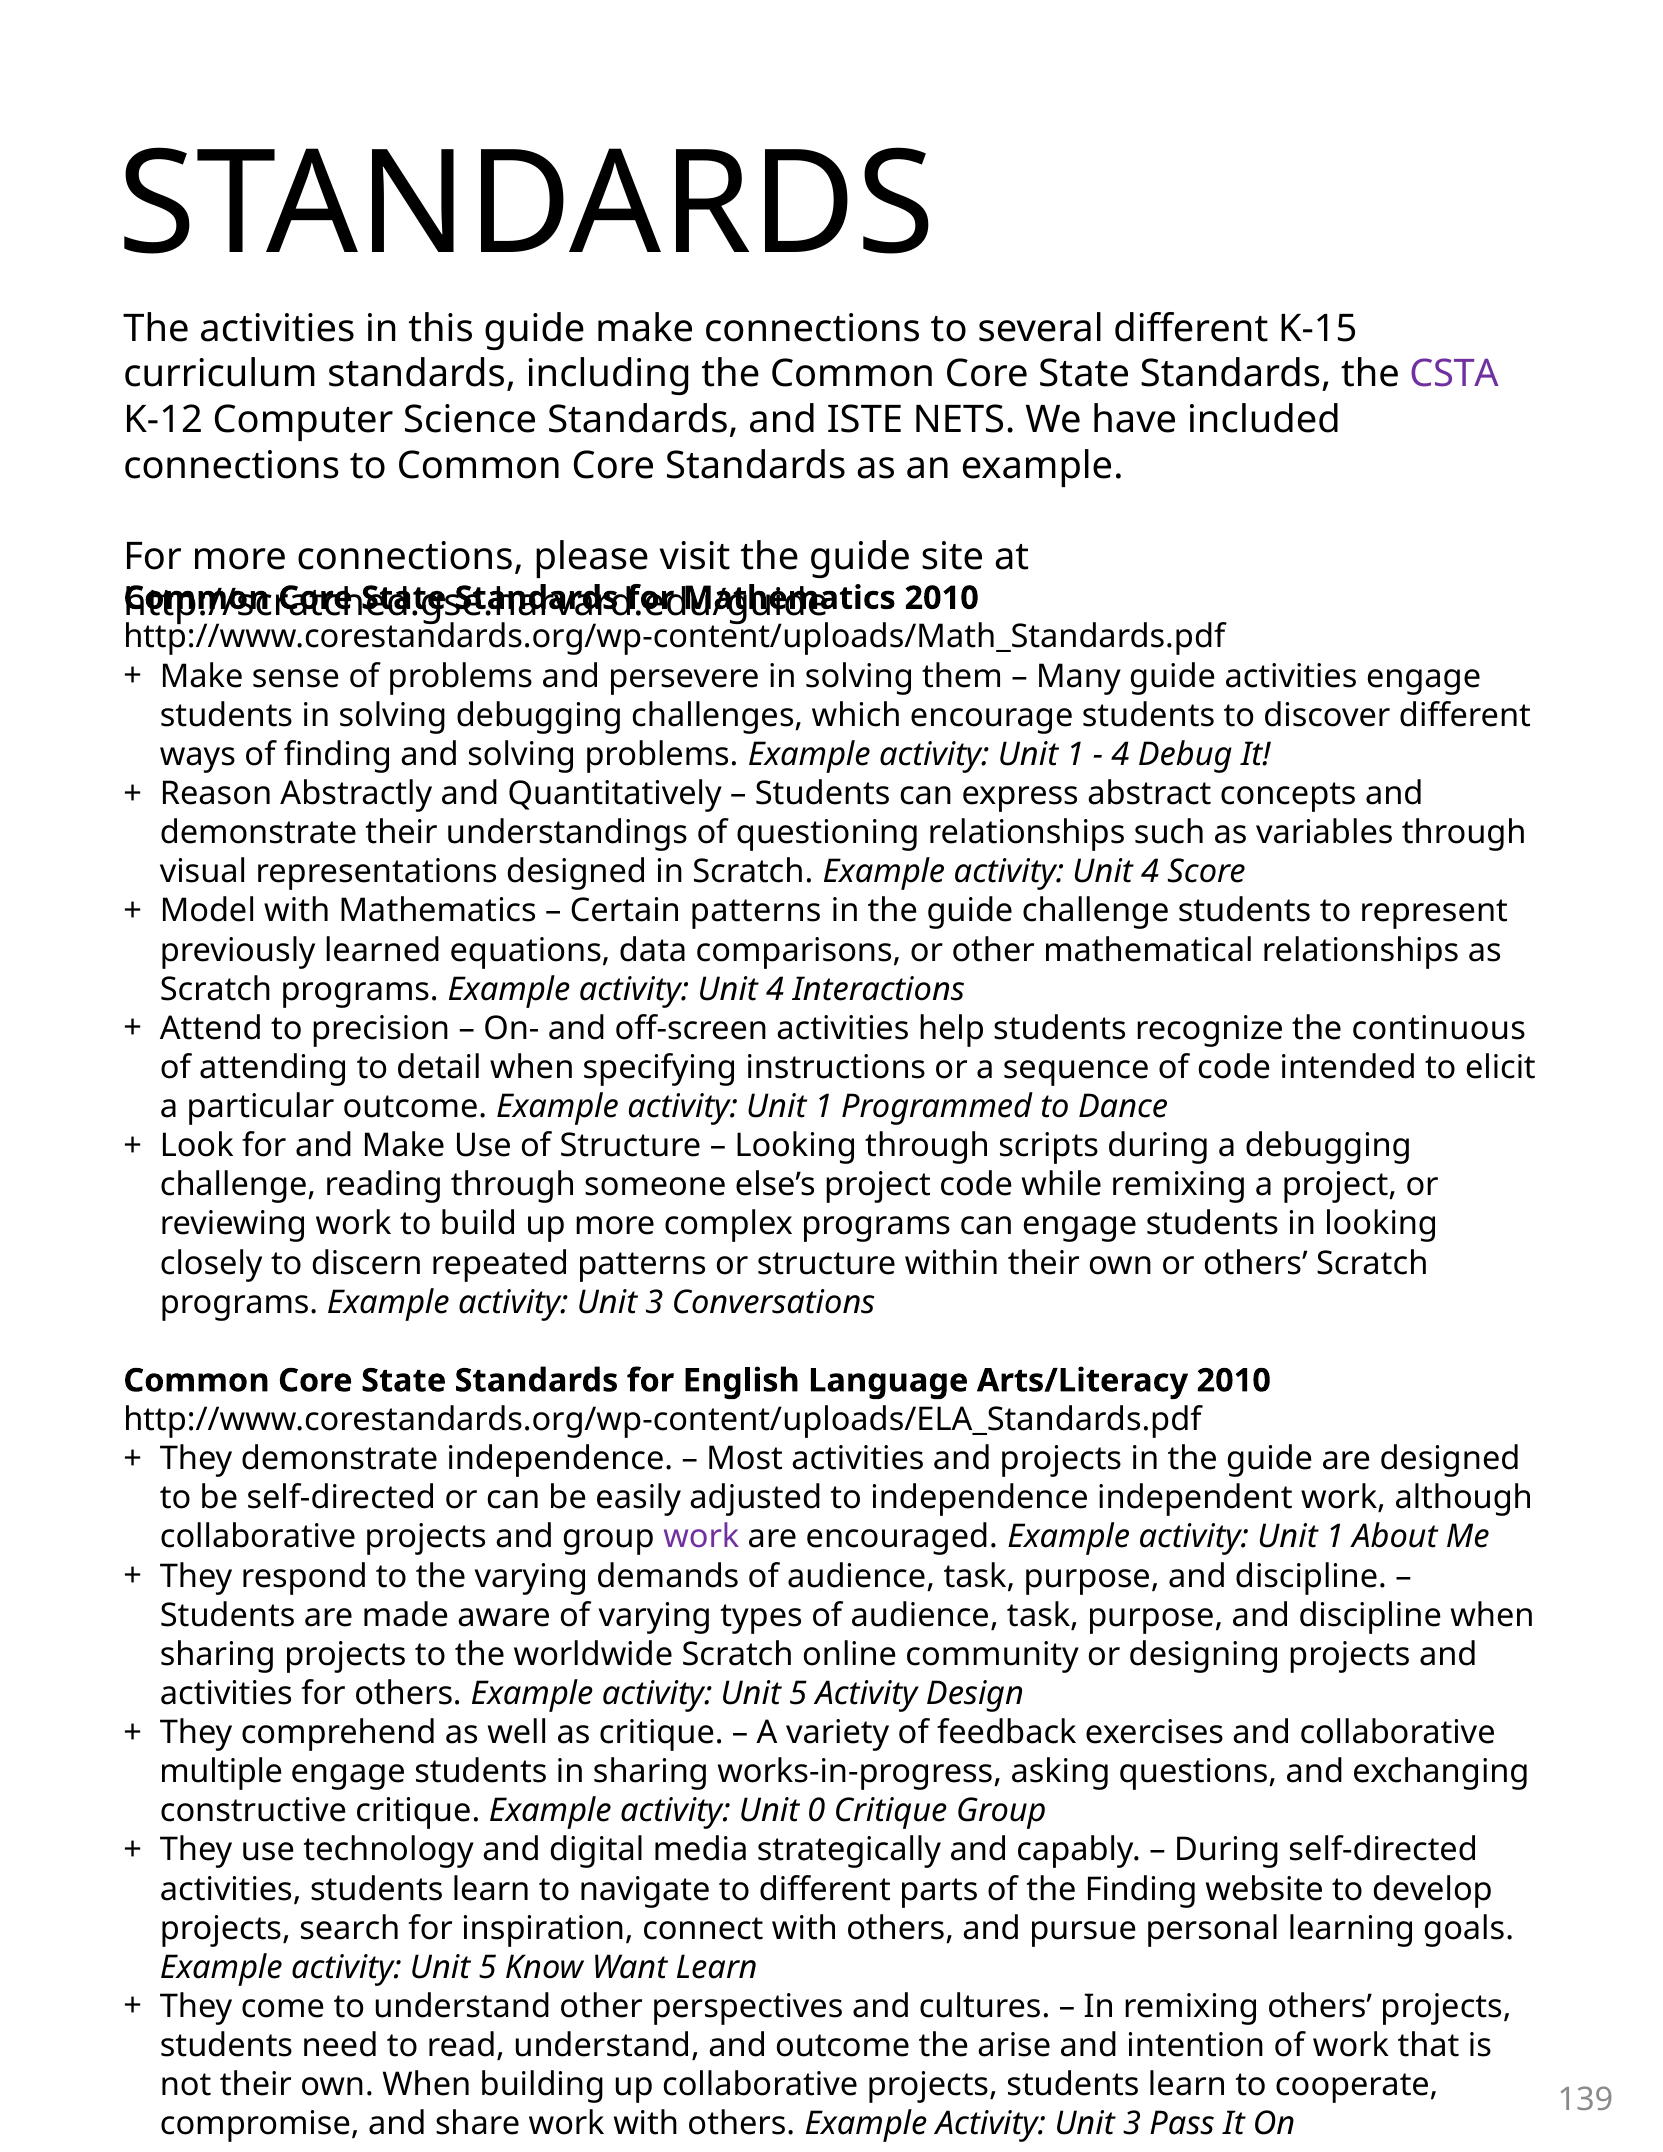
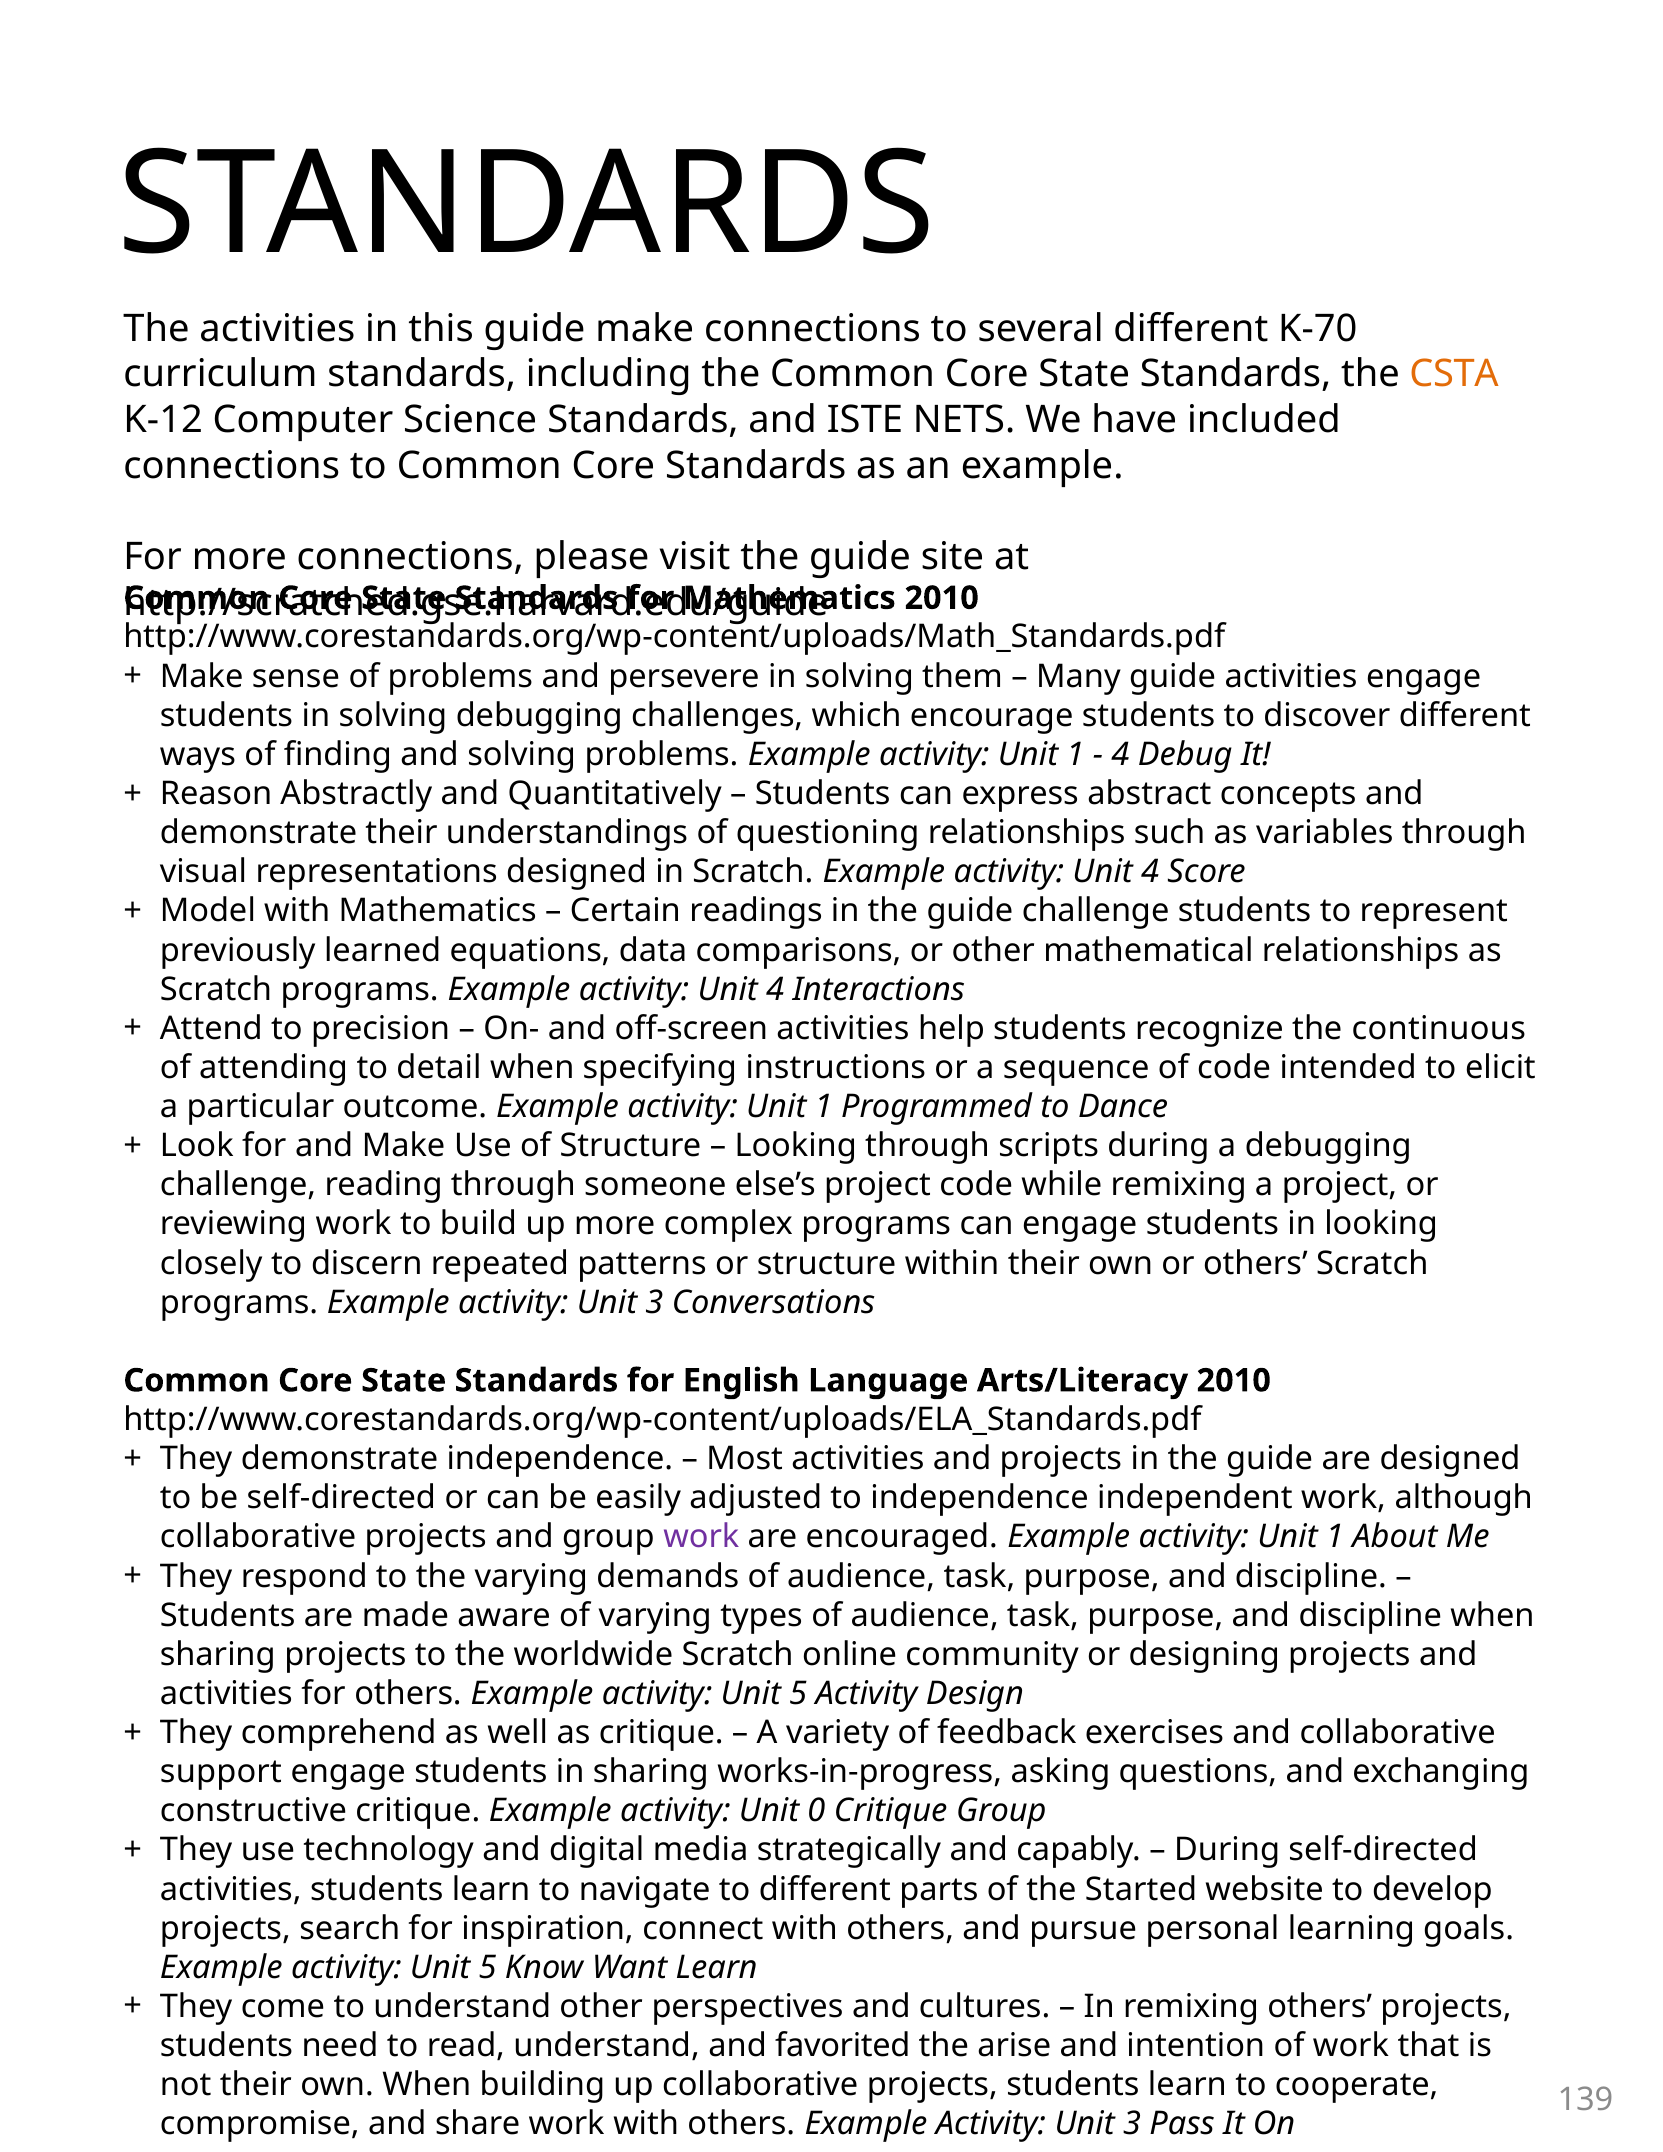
K-15: K-15 -> K-70
CSTA colour: purple -> orange
Certain patterns: patterns -> readings
multiple: multiple -> support
the Finding: Finding -> Started
and outcome: outcome -> favorited
